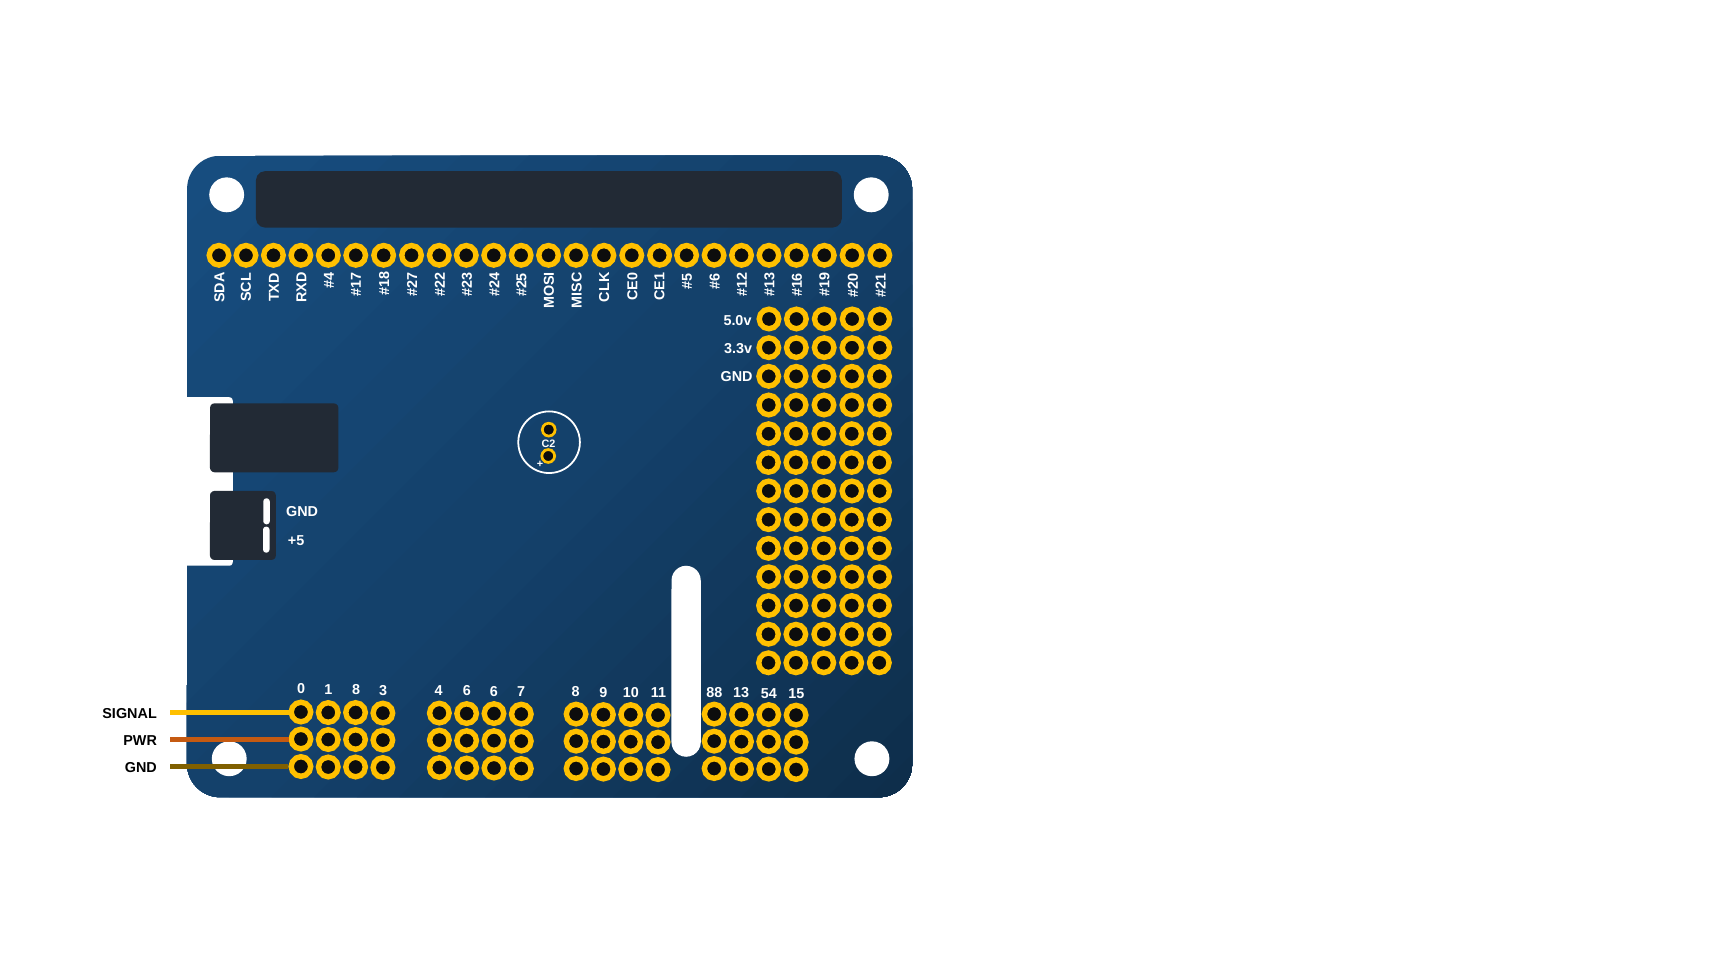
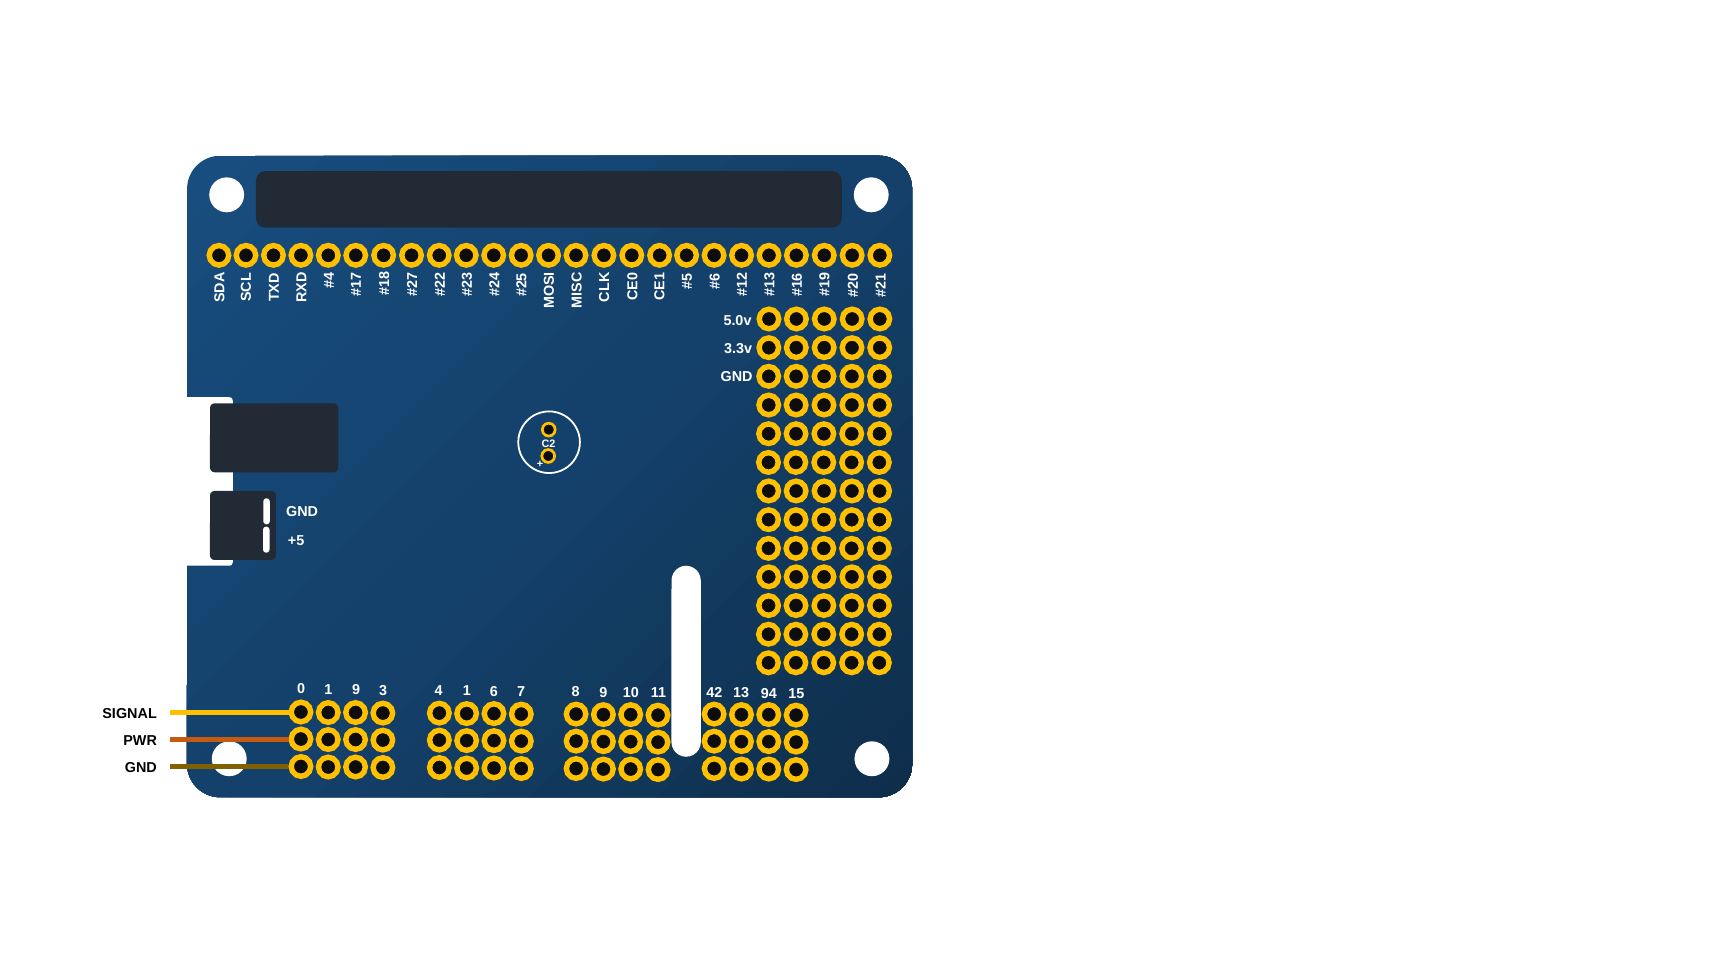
0 1 8: 8 -> 9
4 6: 6 -> 1
88: 88 -> 42
54: 54 -> 94
